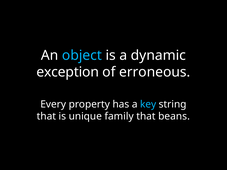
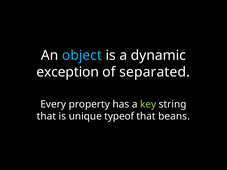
erroneous: erroneous -> separated
key colour: light blue -> light green
family: family -> typeof
